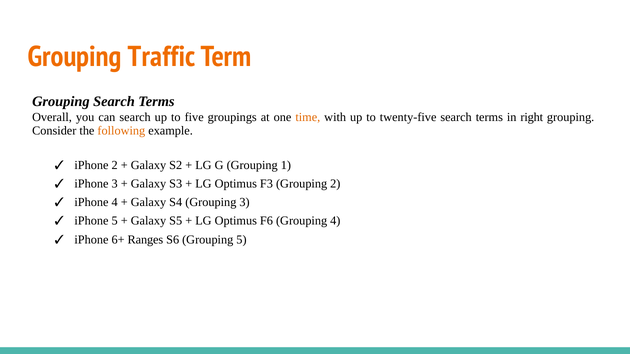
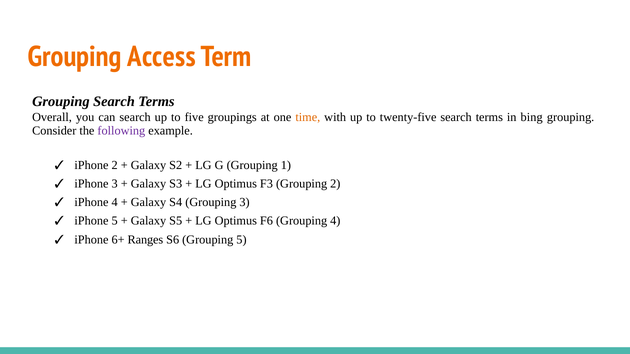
Traffic: Traffic -> Access
right: right -> bing
following colour: orange -> purple
